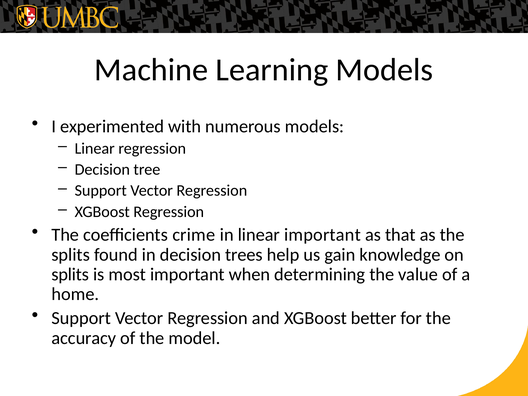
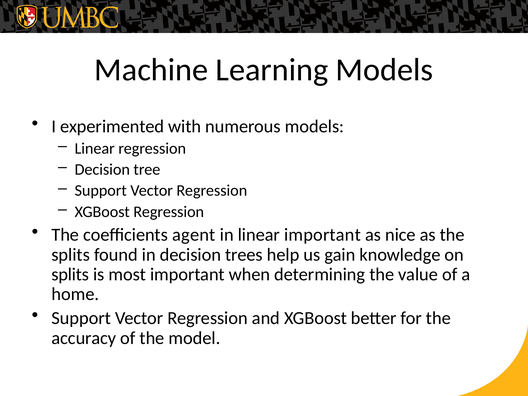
crime: crime -> agent
that: that -> nice
